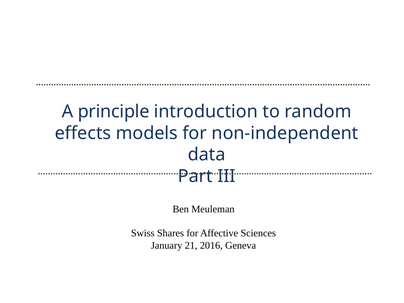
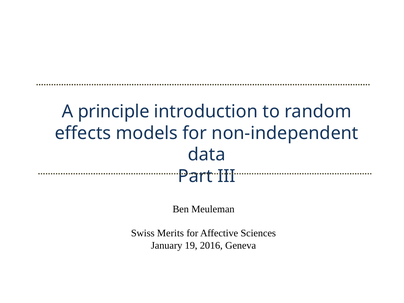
Shares: Shares -> Merits
21: 21 -> 19
